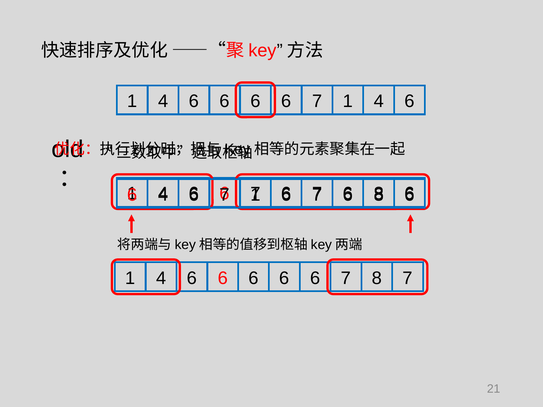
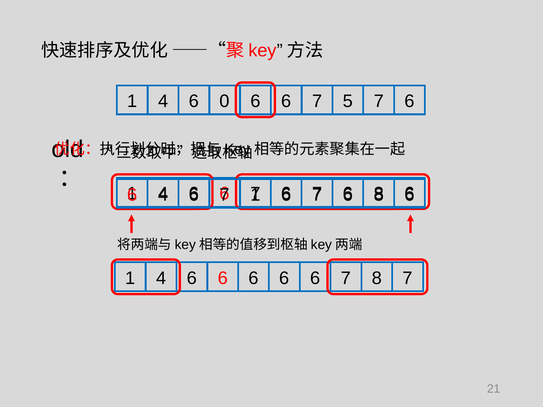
6 at (225, 101): 6 -> 0
7 1: 1 -> 5
1 4: 4 -> 7
